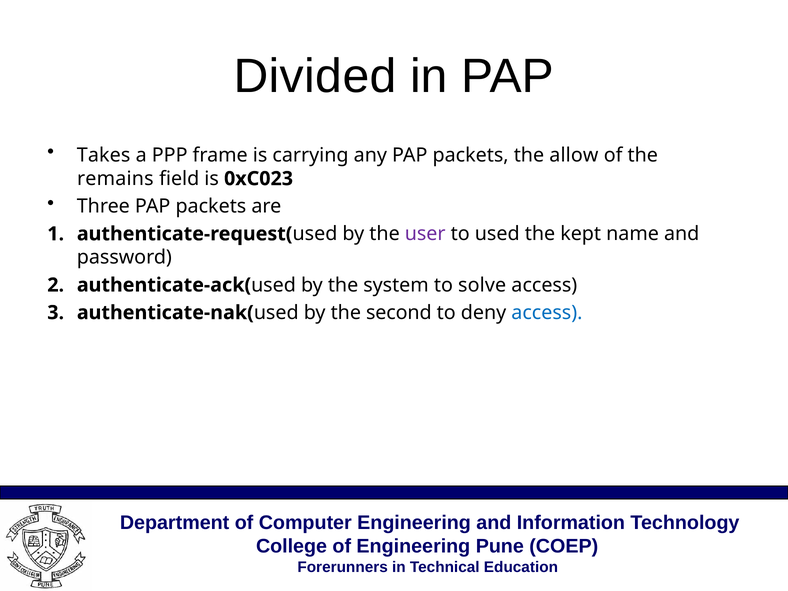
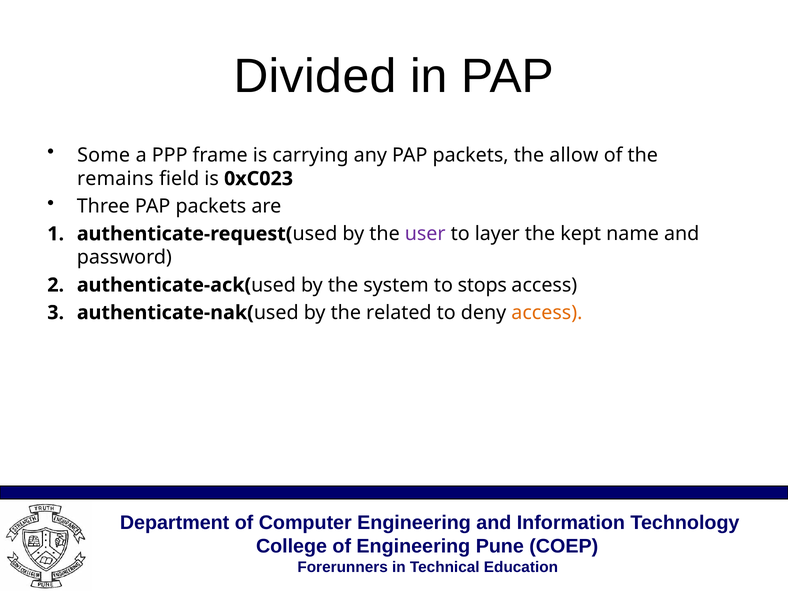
Takes: Takes -> Some
to used: used -> layer
solve: solve -> stops
second: second -> related
access at (547, 313) colour: blue -> orange
